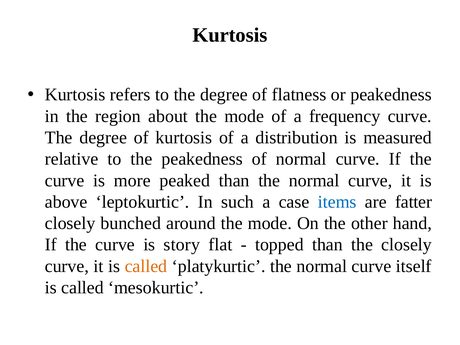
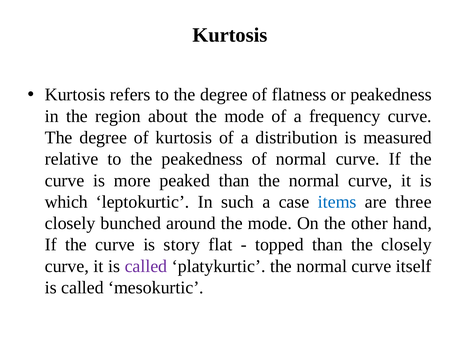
above: above -> which
fatter: fatter -> three
called at (146, 266) colour: orange -> purple
